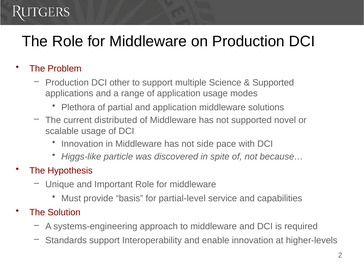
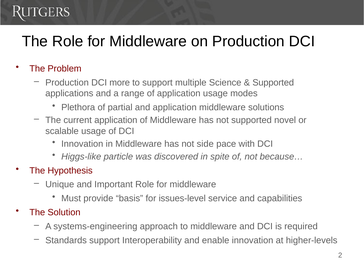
other: other -> more
current distributed: distributed -> application
partial-level: partial-level -> issues-level
